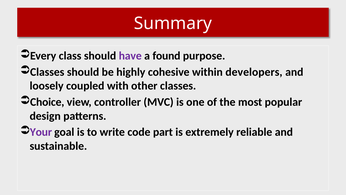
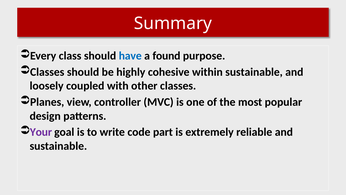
have colour: purple -> blue
within developers: developers -> sustainable
Choice: Choice -> Planes
